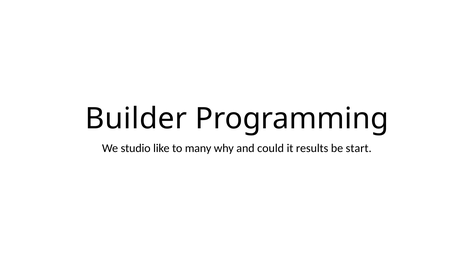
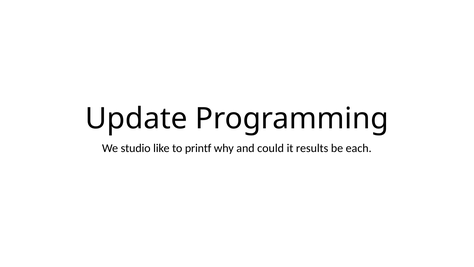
Builder: Builder -> Update
many: many -> printf
start: start -> each
